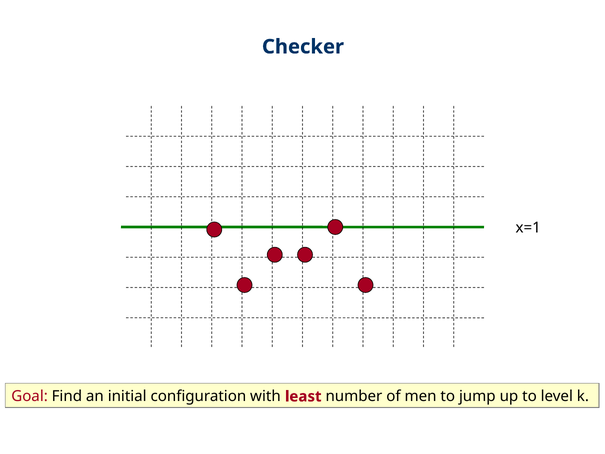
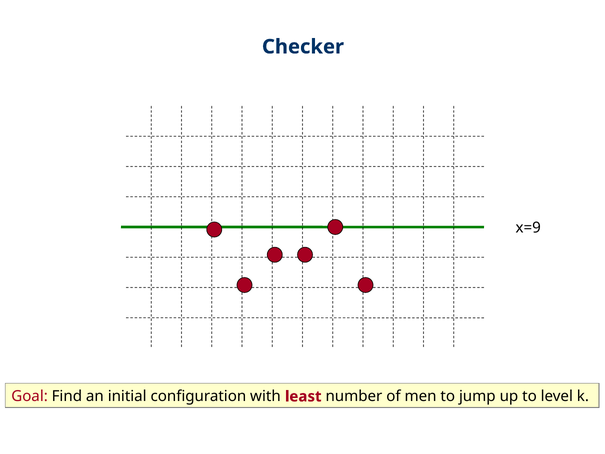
x=1: x=1 -> x=9
